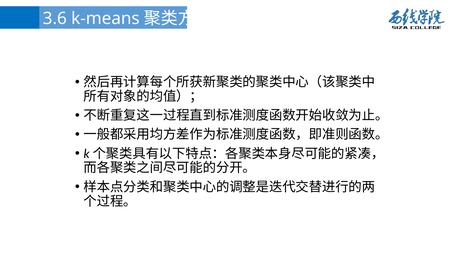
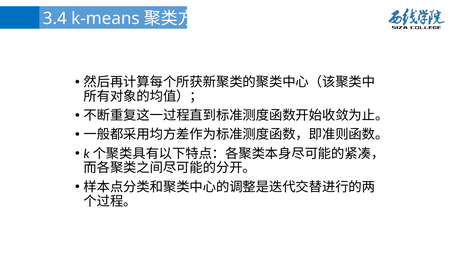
3.6: 3.6 -> 3.4
